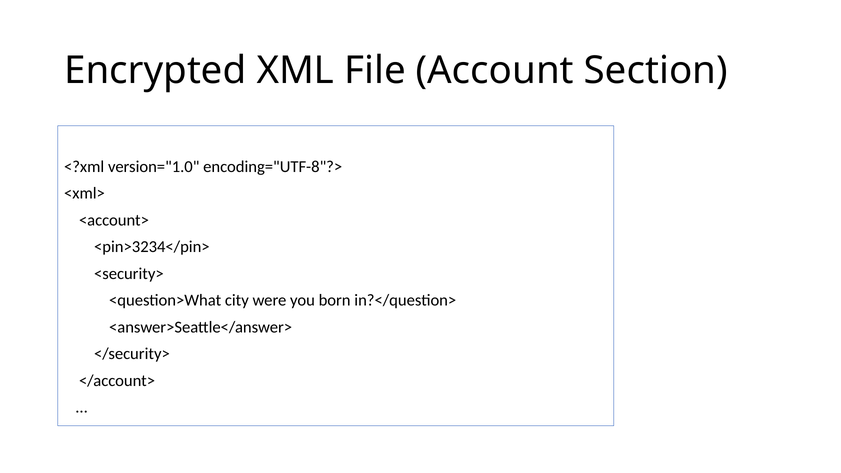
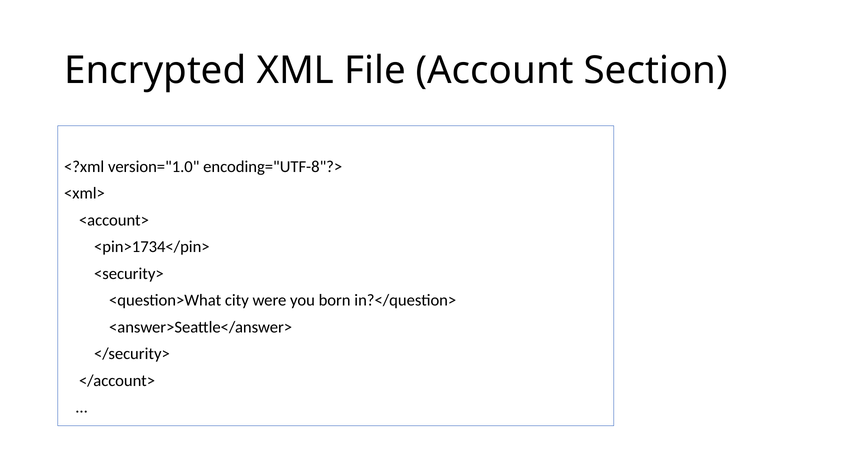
<pin>3234</pin>: <pin>3234</pin> -> <pin>1734</pin>
